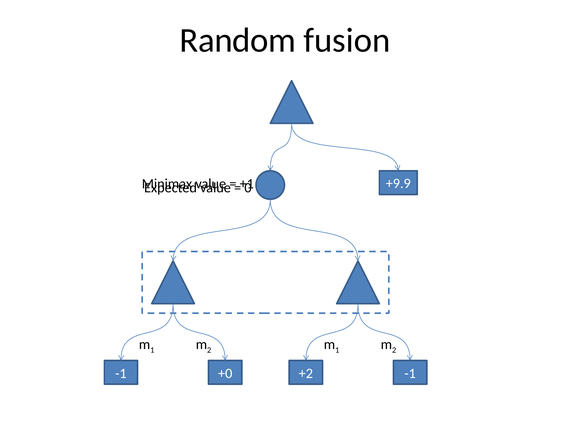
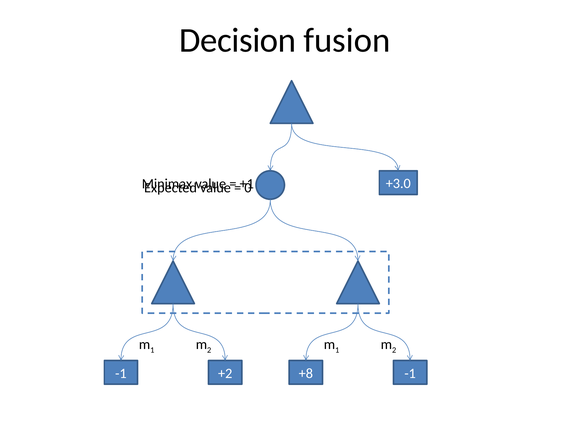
Random: Random -> Decision
+9.9: +9.9 -> +3.0
+0: +0 -> +2
+2: +2 -> +8
